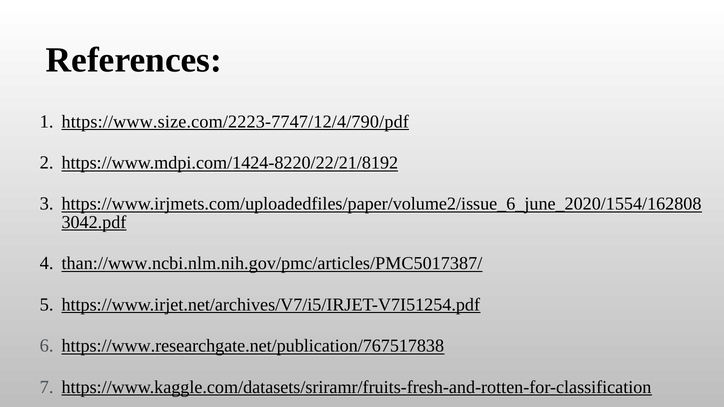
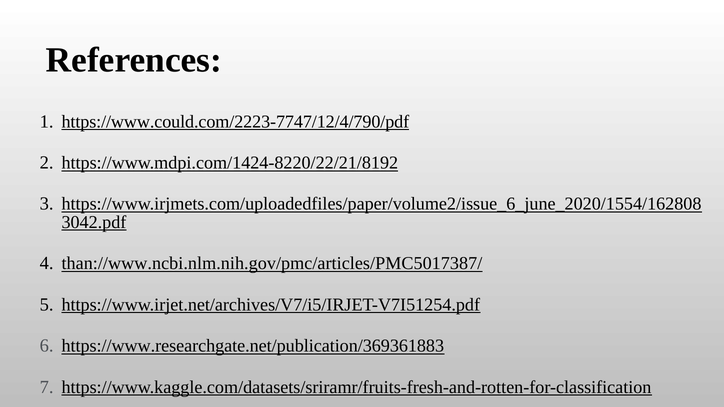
https://www.size.com/2223-7747/12/4/790/pdf: https://www.size.com/2223-7747/12/4/790/pdf -> https://www.could.com/2223-7747/12/4/790/pdf
https://www.researchgate.net/publication/767517838: https://www.researchgate.net/publication/767517838 -> https://www.researchgate.net/publication/369361883
